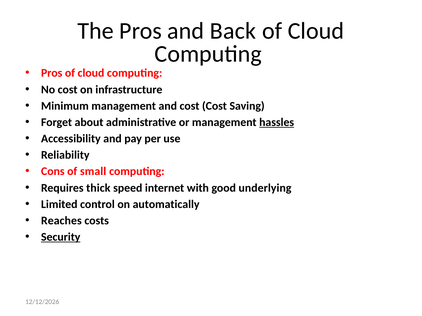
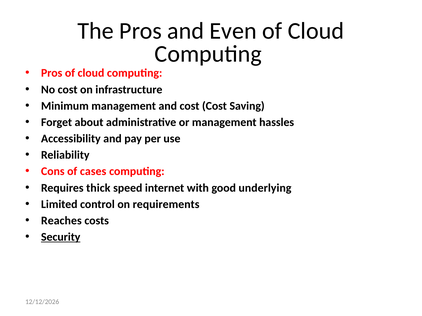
Back: Back -> Even
hassles underline: present -> none
small: small -> cases
automatically: automatically -> requirements
